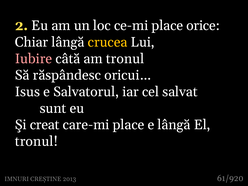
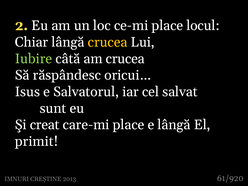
orice: orice -> locul
Iubire colour: pink -> light green
am tronul: tronul -> crucea
tronul at (37, 141): tronul -> primit
